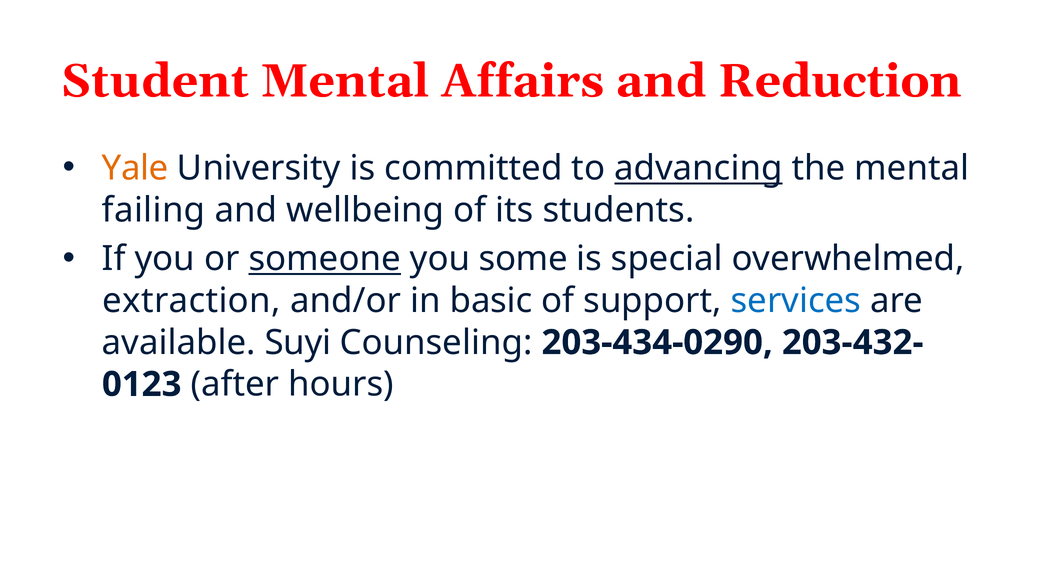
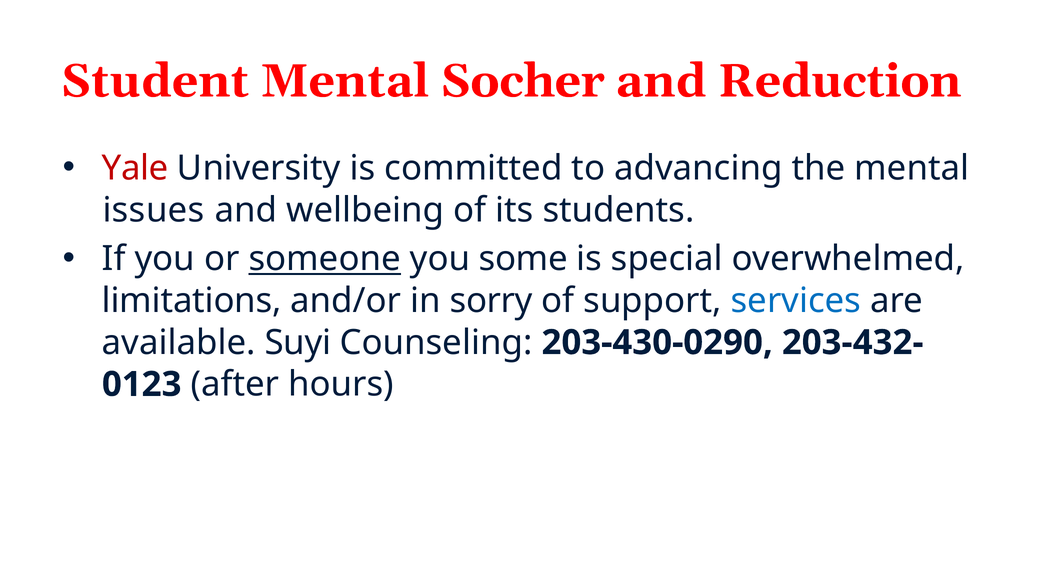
Affairs: Affairs -> Socher
Yale colour: orange -> red
advancing underline: present -> none
failing: failing -> issues
extraction: extraction -> limitations
basic: basic -> sorry
203-434-0290: 203-434-0290 -> 203-430-0290
